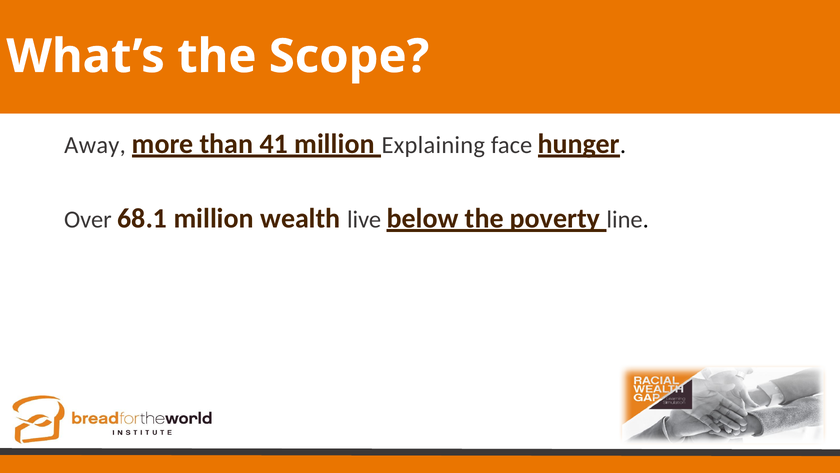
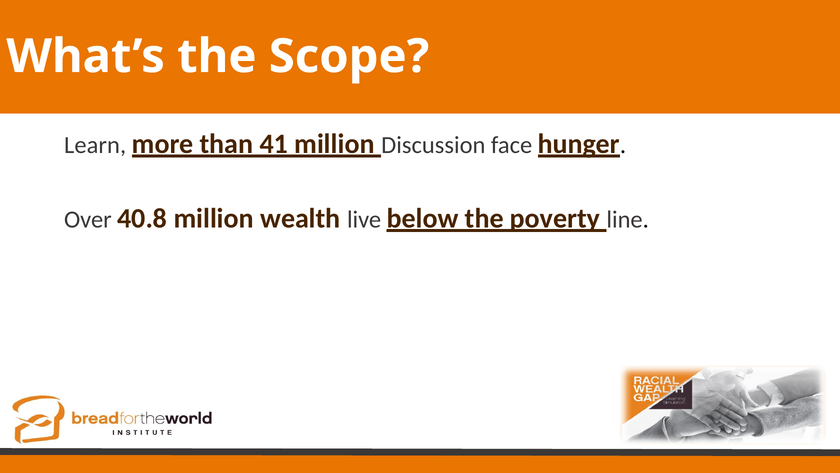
Away: Away -> Learn
Explaining: Explaining -> Discussion
68.1: 68.1 -> 40.8
